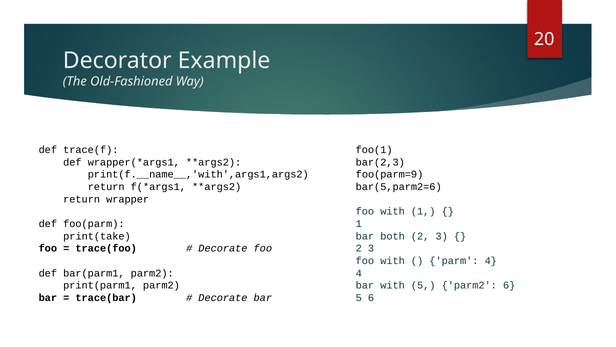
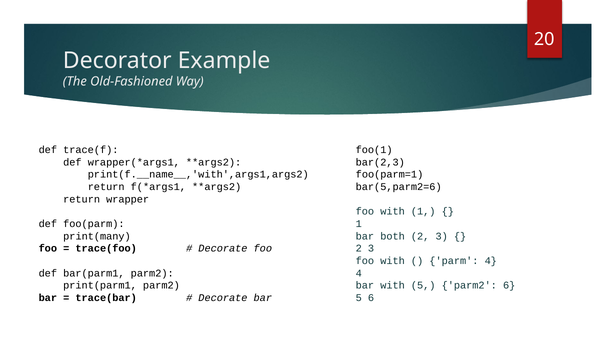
foo(parm=9: foo(parm=9 -> foo(parm=1
print(take: print(take -> print(many
